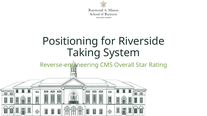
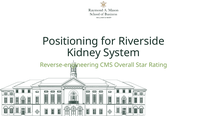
Taking: Taking -> Kidney
